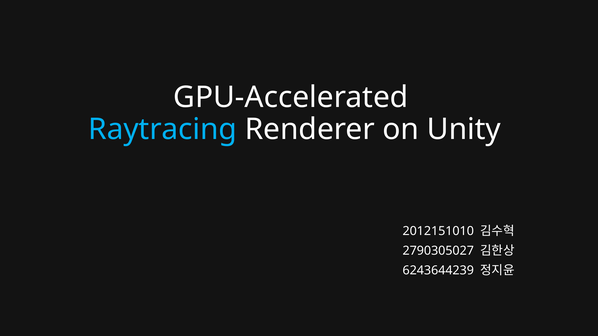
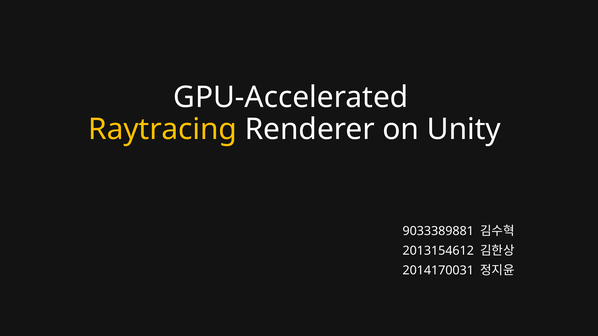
Raytracing colour: light blue -> yellow
2012151010: 2012151010 -> 9033389881
2790305027: 2790305027 -> 2013154612
6243644239: 6243644239 -> 2014170031
